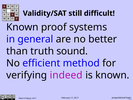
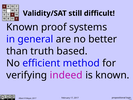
sound: sound -> based
